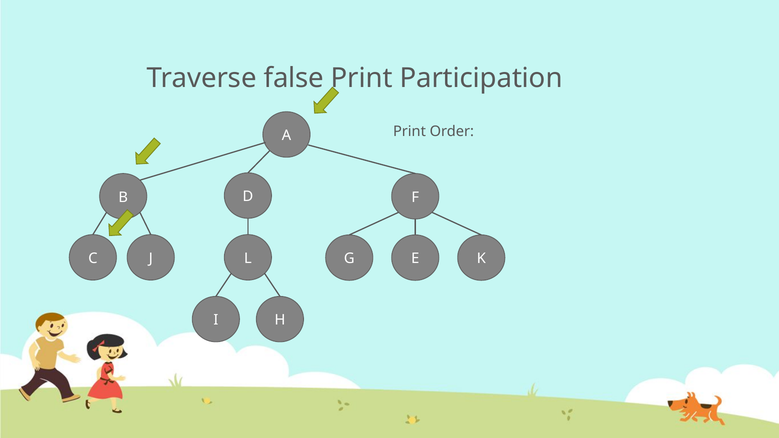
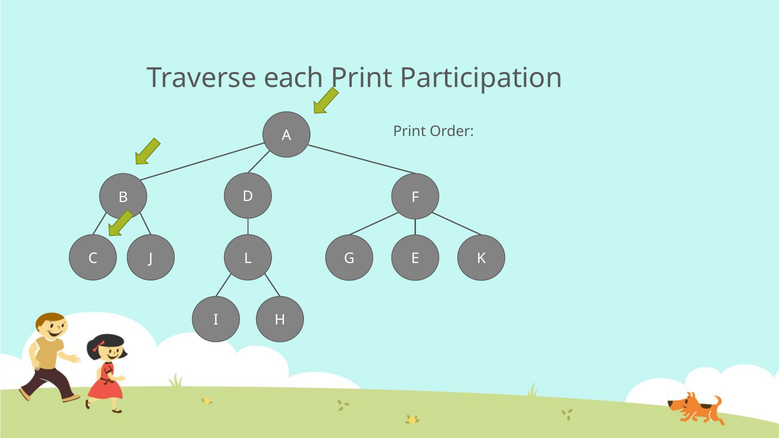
false: false -> each
